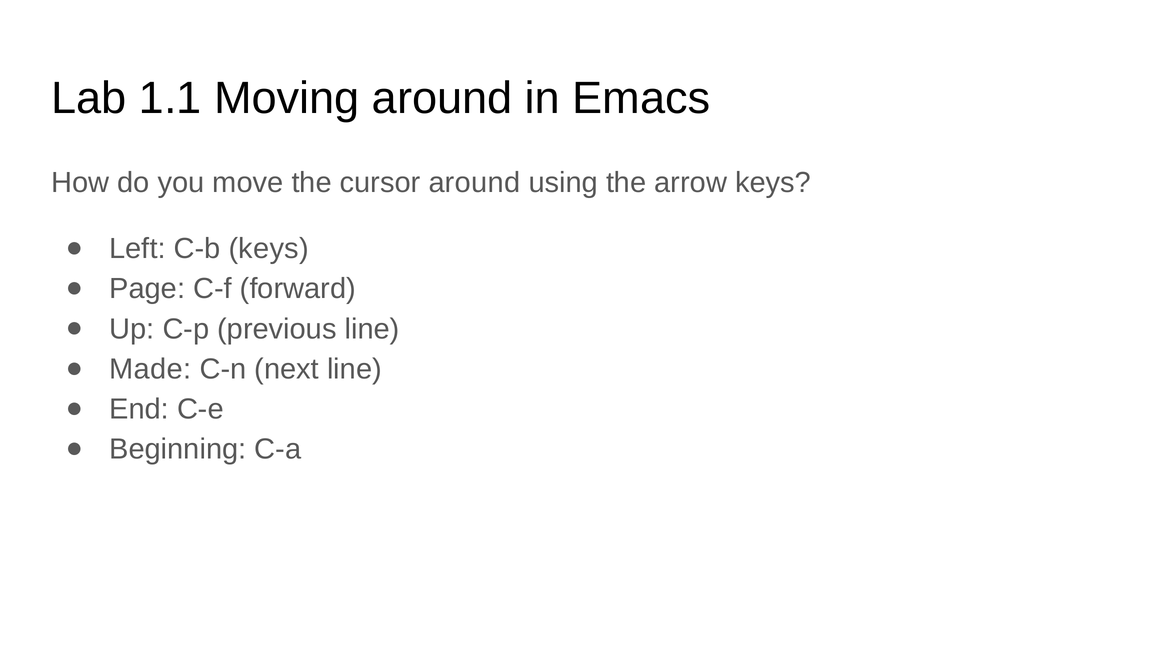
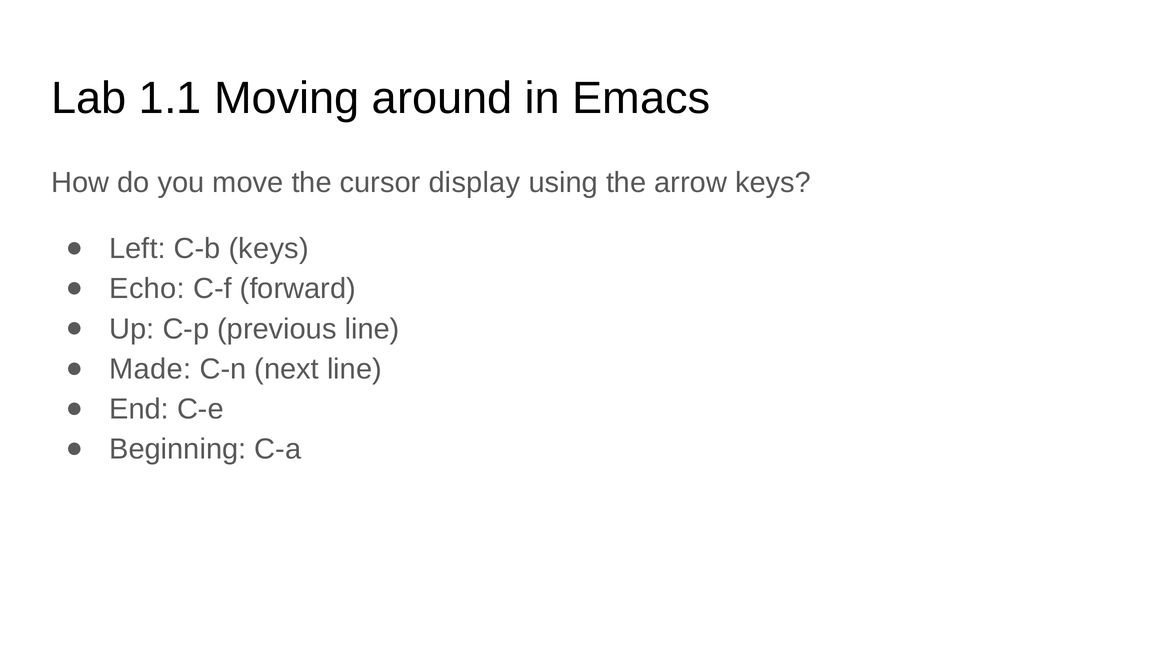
cursor around: around -> display
Page: Page -> Echo
